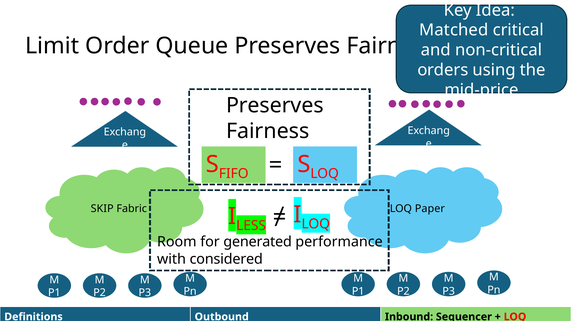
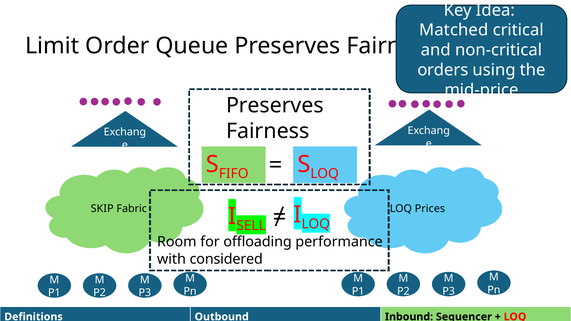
Paper: Paper -> Prices
LESS: LESS -> SELL
generated: generated -> offloading
